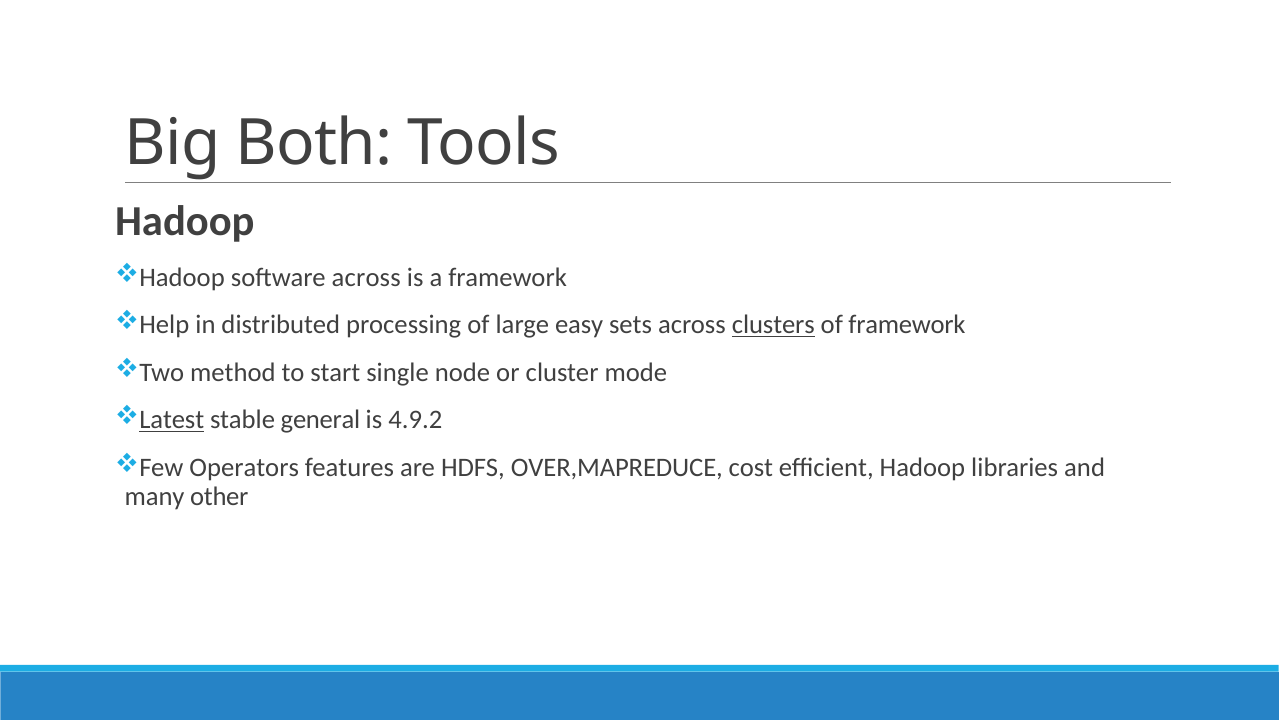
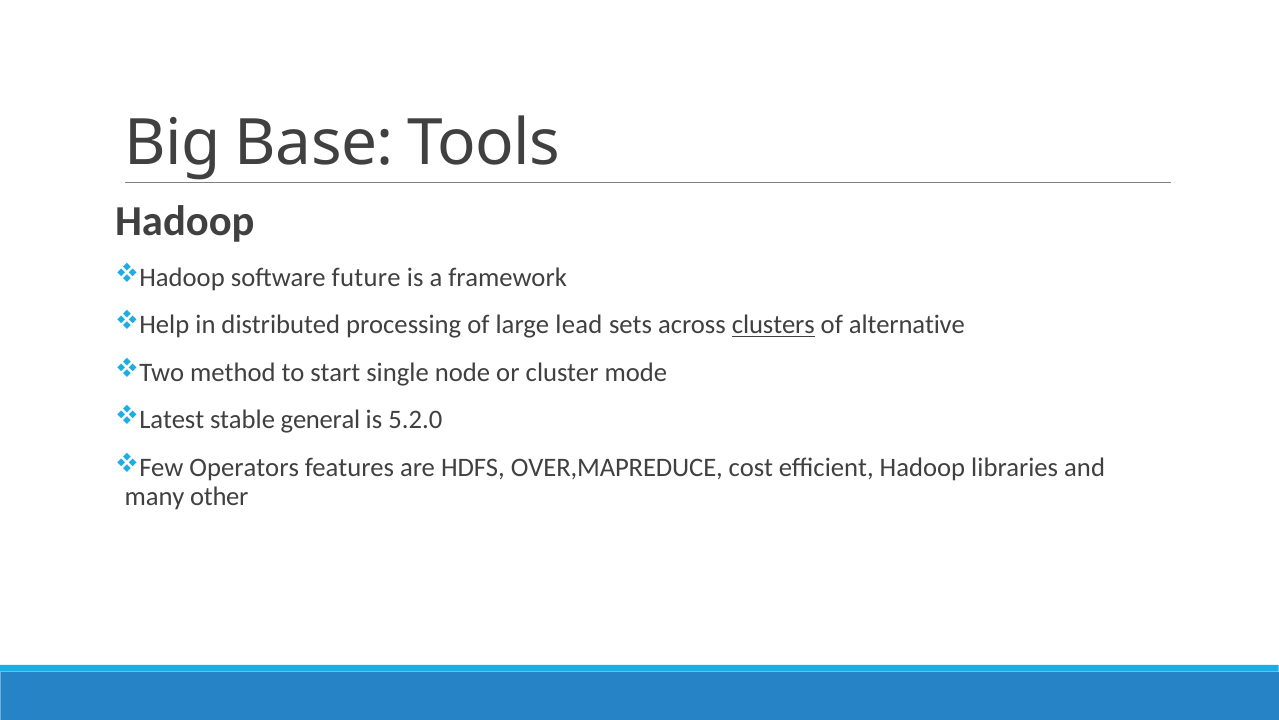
Both: Both -> Base
software across: across -> future
easy: easy -> lead
of framework: framework -> alternative
Latest underline: present -> none
4.9.2: 4.9.2 -> 5.2.0
